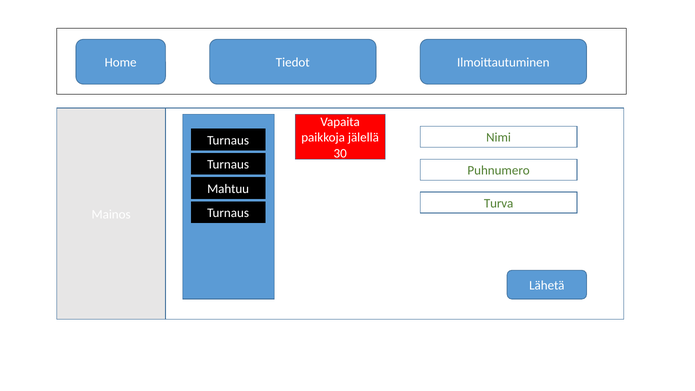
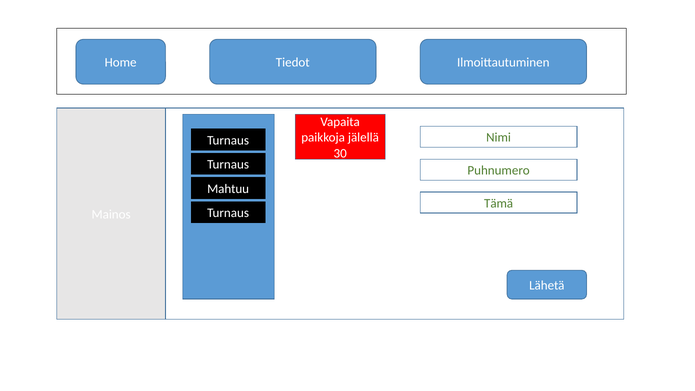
Turva: Turva -> Tämä
